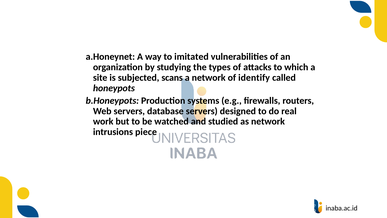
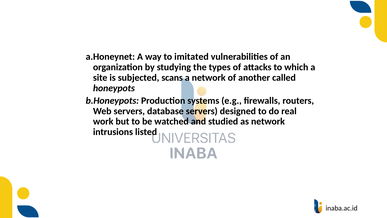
identify: identify -> another
piece: piece -> listed
